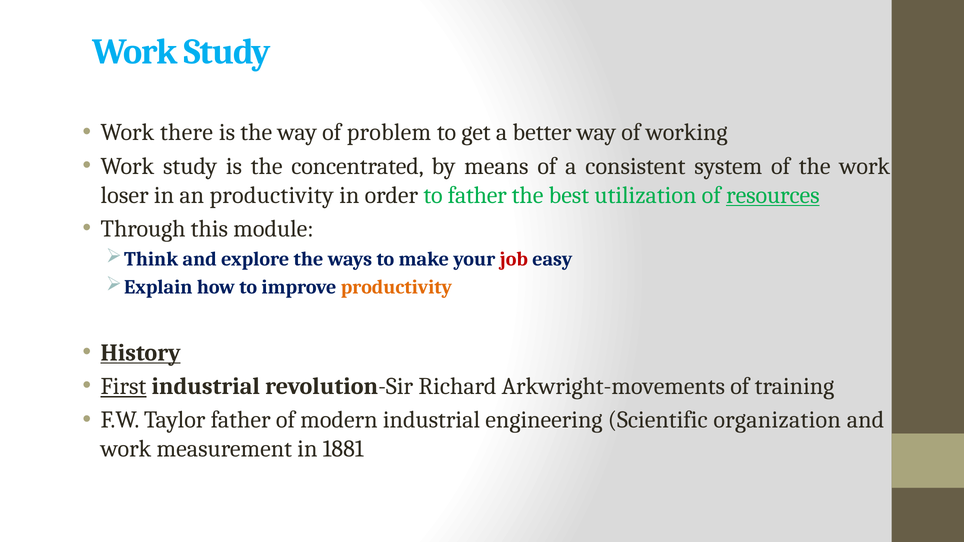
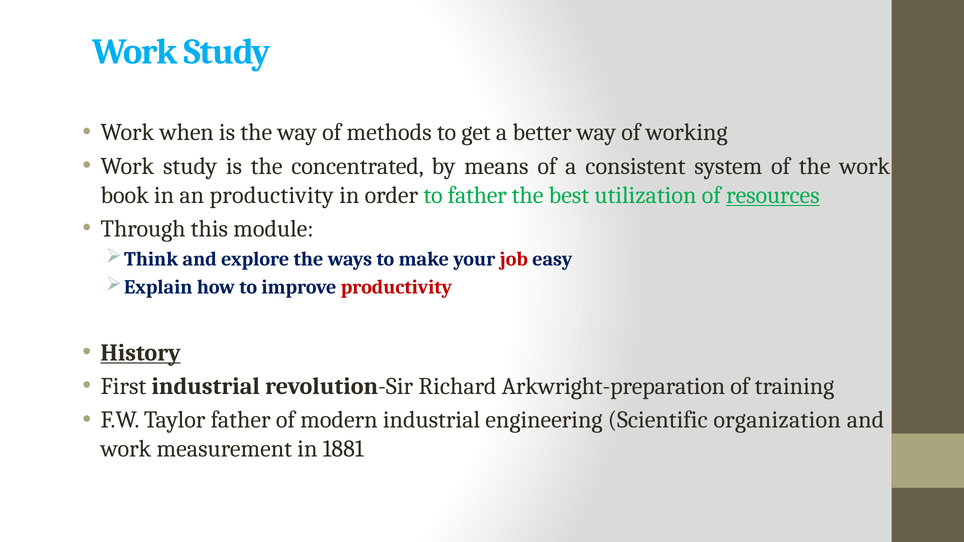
there: there -> when
problem: problem -> methods
loser: loser -> book
productivity at (396, 287) colour: orange -> red
First underline: present -> none
Arkwright-movements: Arkwright-movements -> Arkwright-preparation
